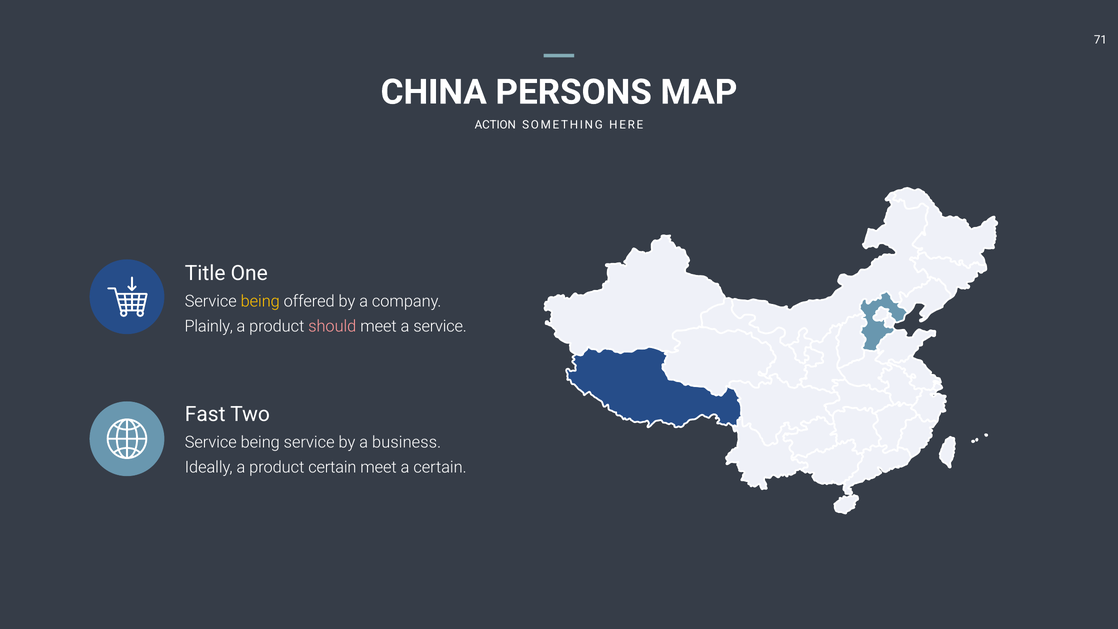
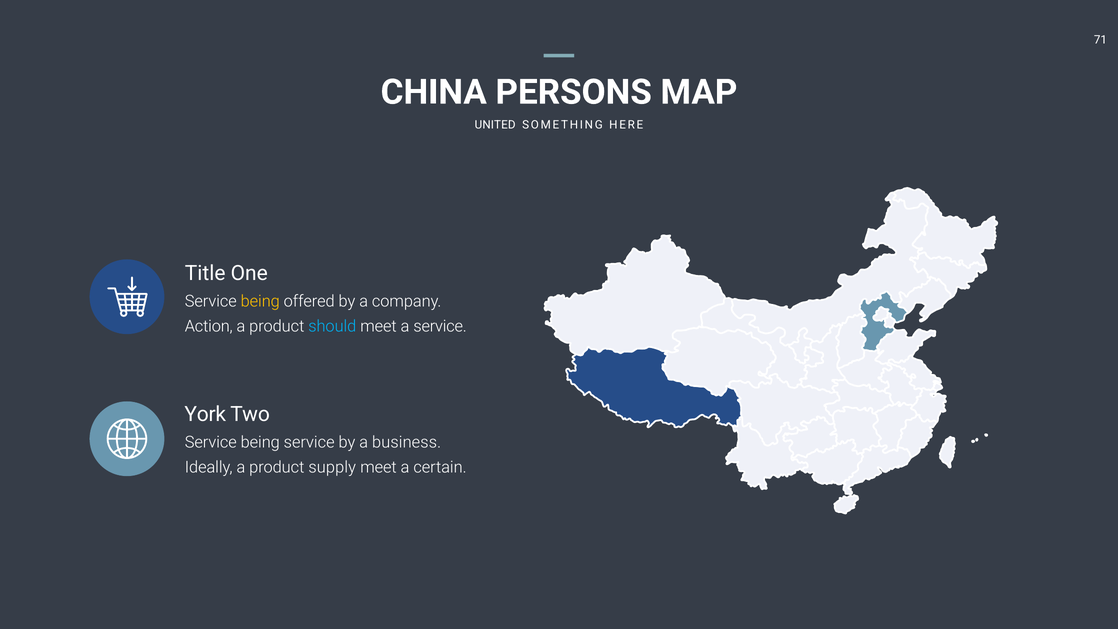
ACTION: ACTION -> UNITED
Plainly: Plainly -> Action
should colour: pink -> light blue
Fast: Fast -> York
product certain: certain -> supply
